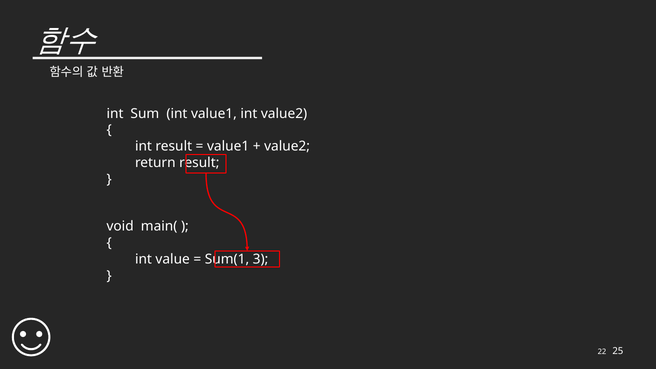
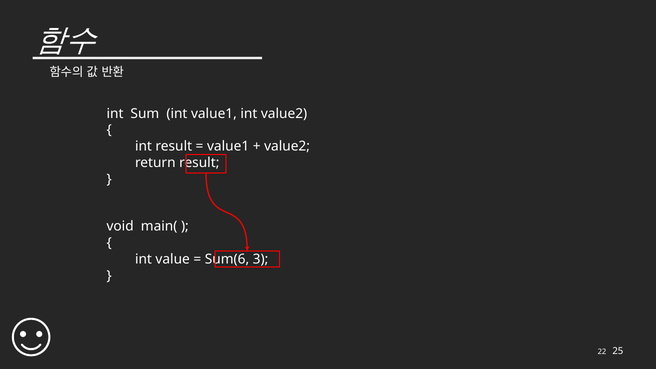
Sum(1: Sum(1 -> Sum(6
